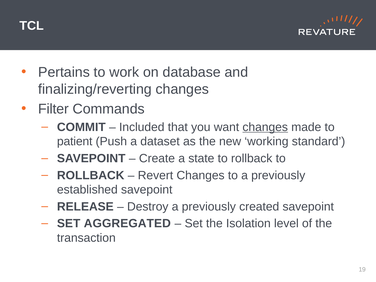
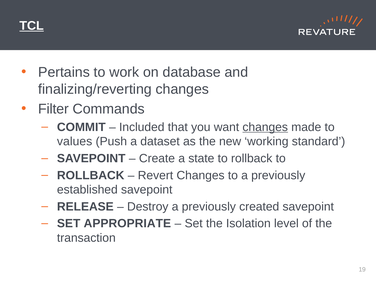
TCL underline: none -> present
patient: patient -> values
AGGREGATED: AGGREGATED -> APPROPRIATE
